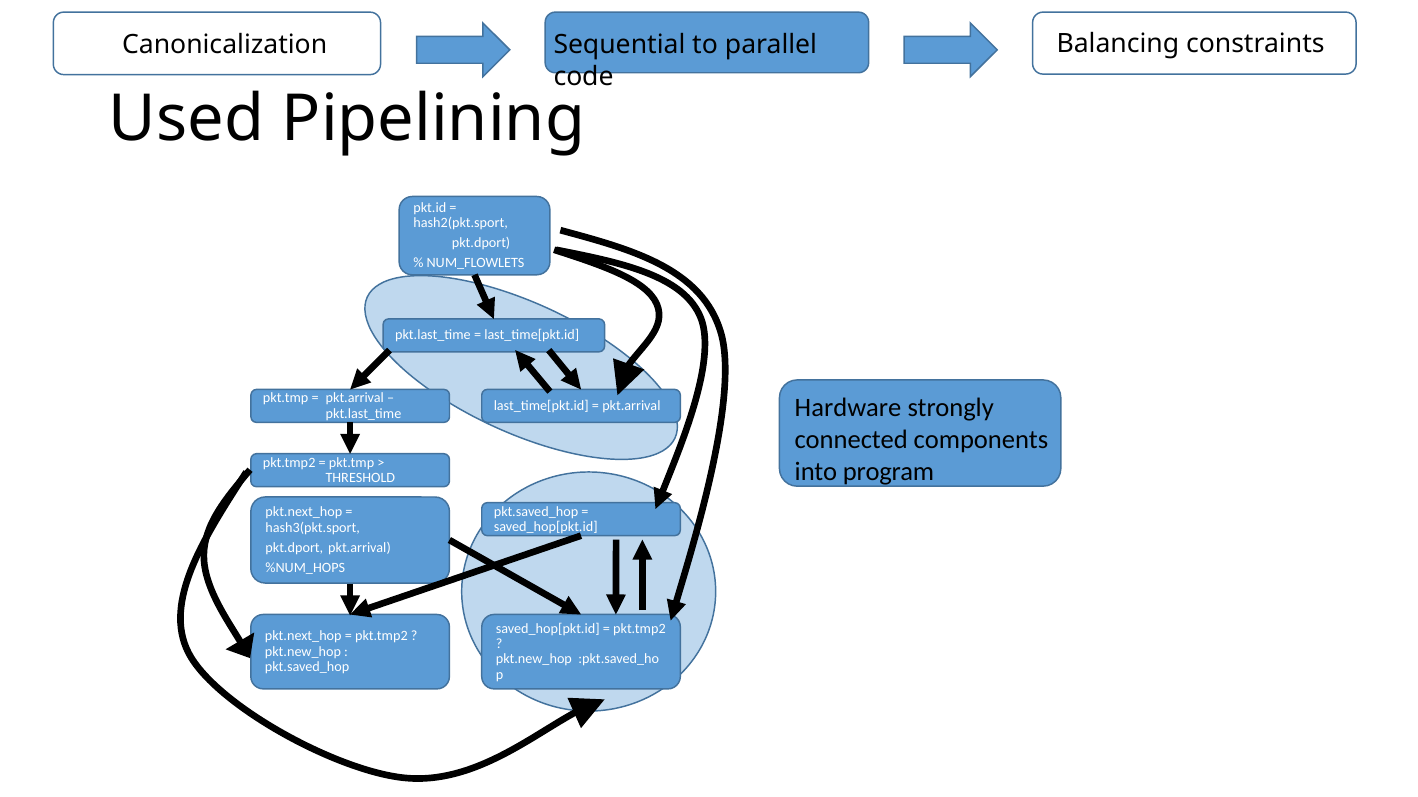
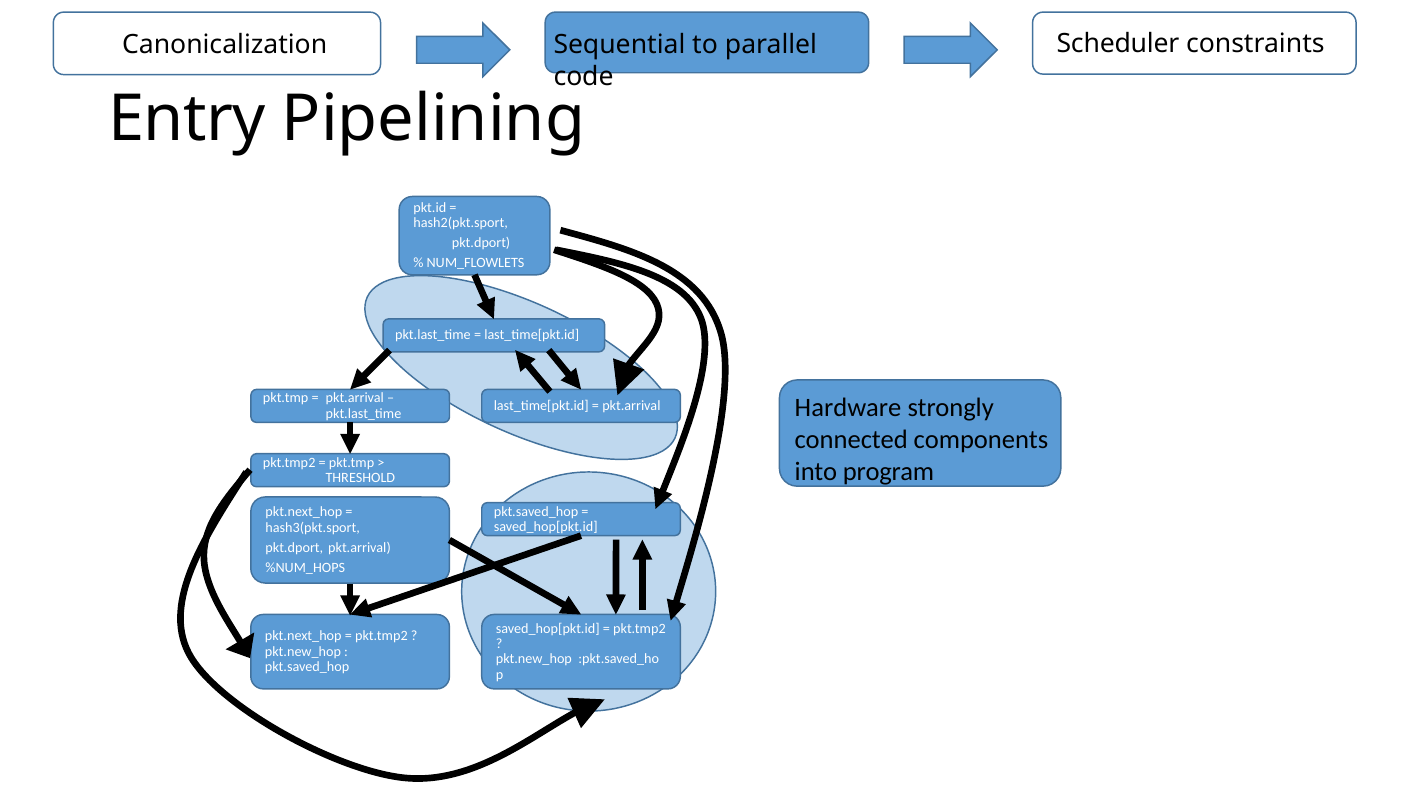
Balancing: Balancing -> Scheduler
Used: Used -> Entry
